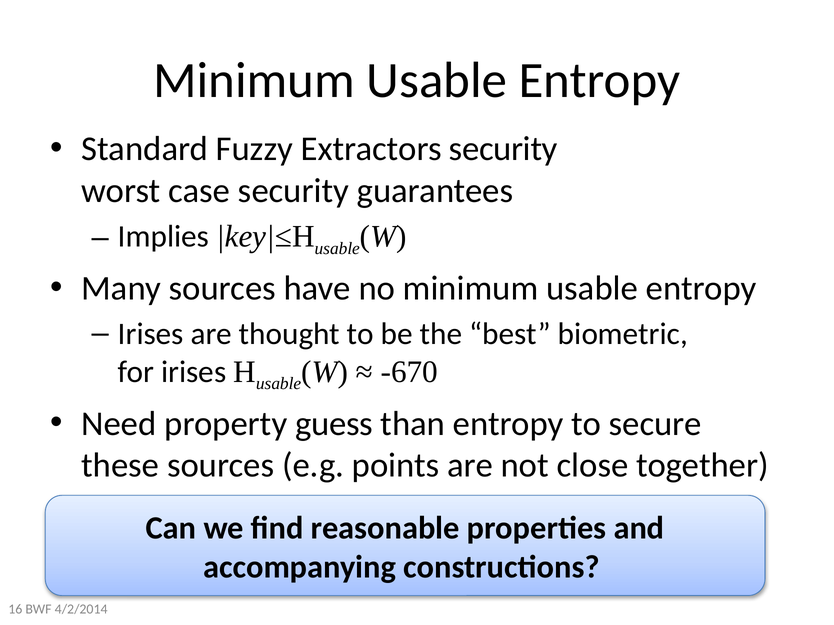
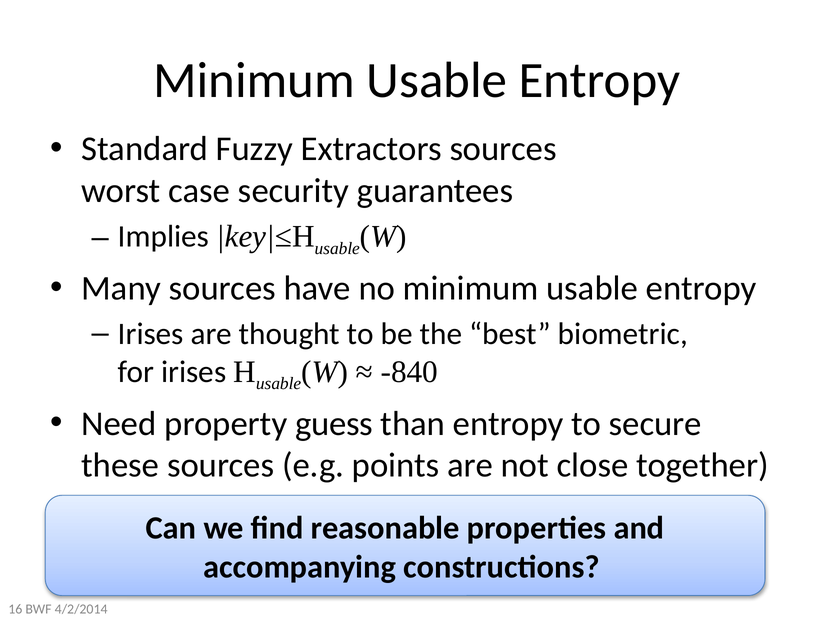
Extractors security: security -> sources
-670: -670 -> -840
